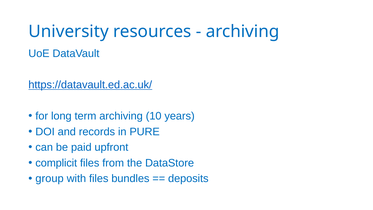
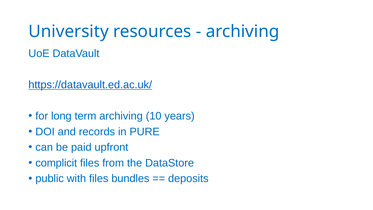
group: group -> public
